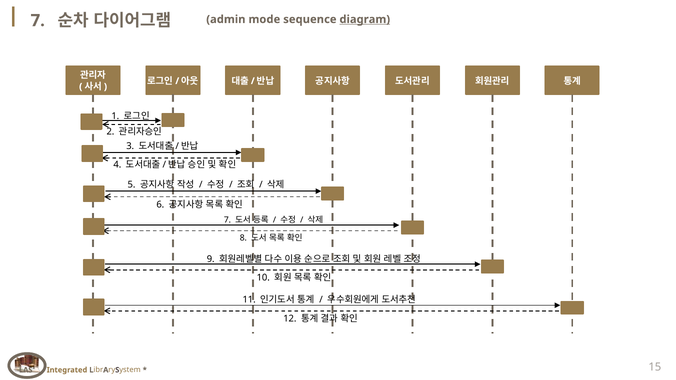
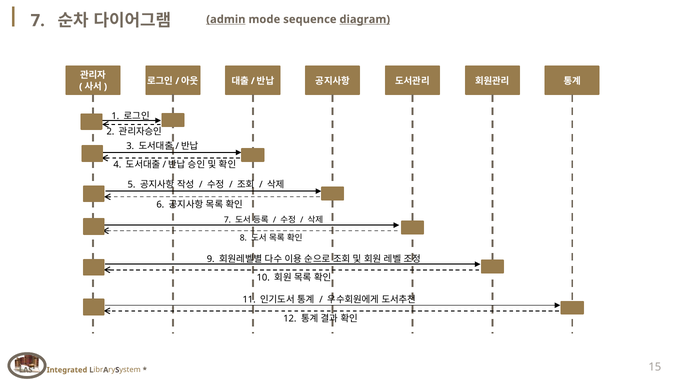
admin underline: none -> present
